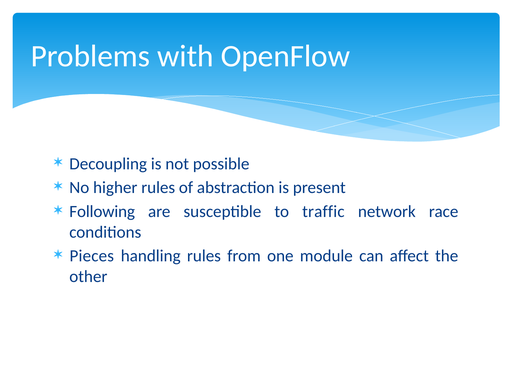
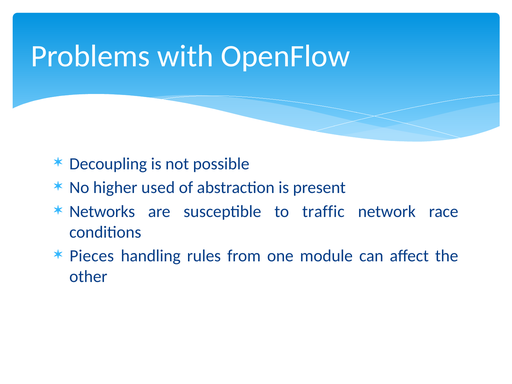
higher rules: rules -> used
Following: Following -> Networks
